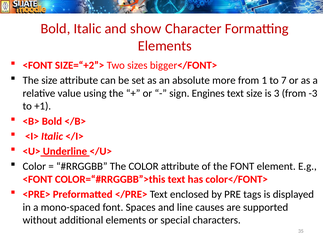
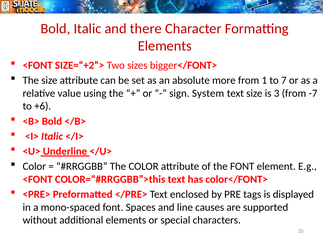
show: show -> there
Engines: Engines -> System
-3: -3 -> -7
+1: +1 -> +6
